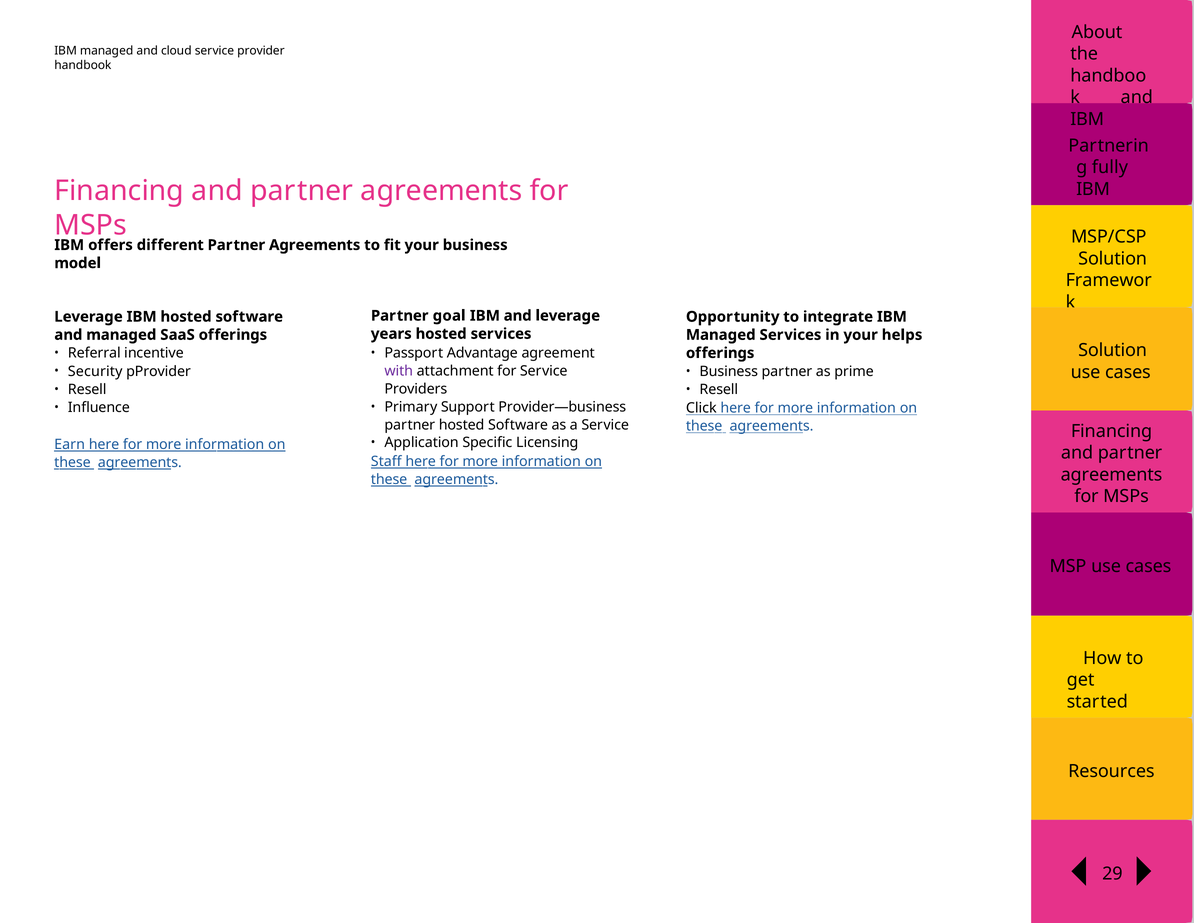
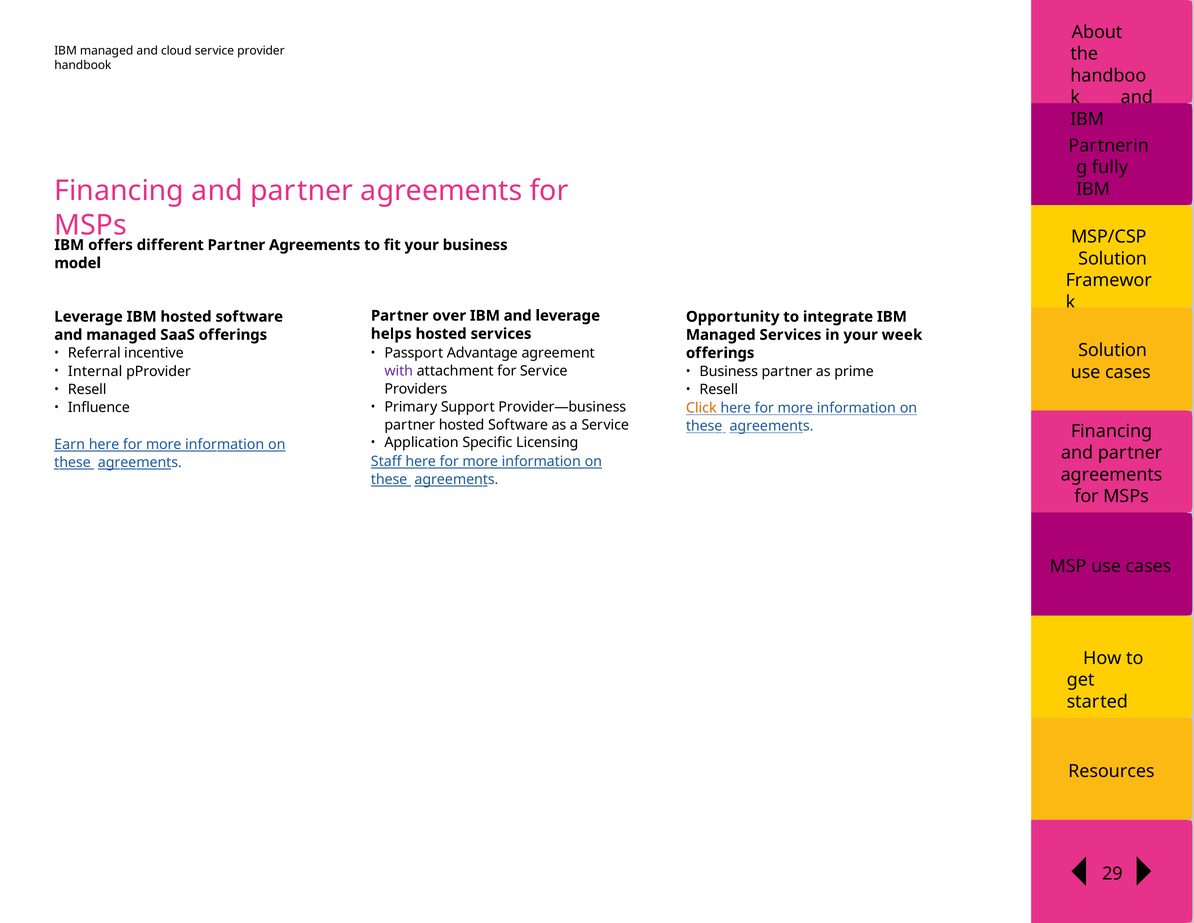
goal: goal -> over
years: years -> helps
helps: helps -> week
Security: Security -> Internal
Click colour: black -> orange
